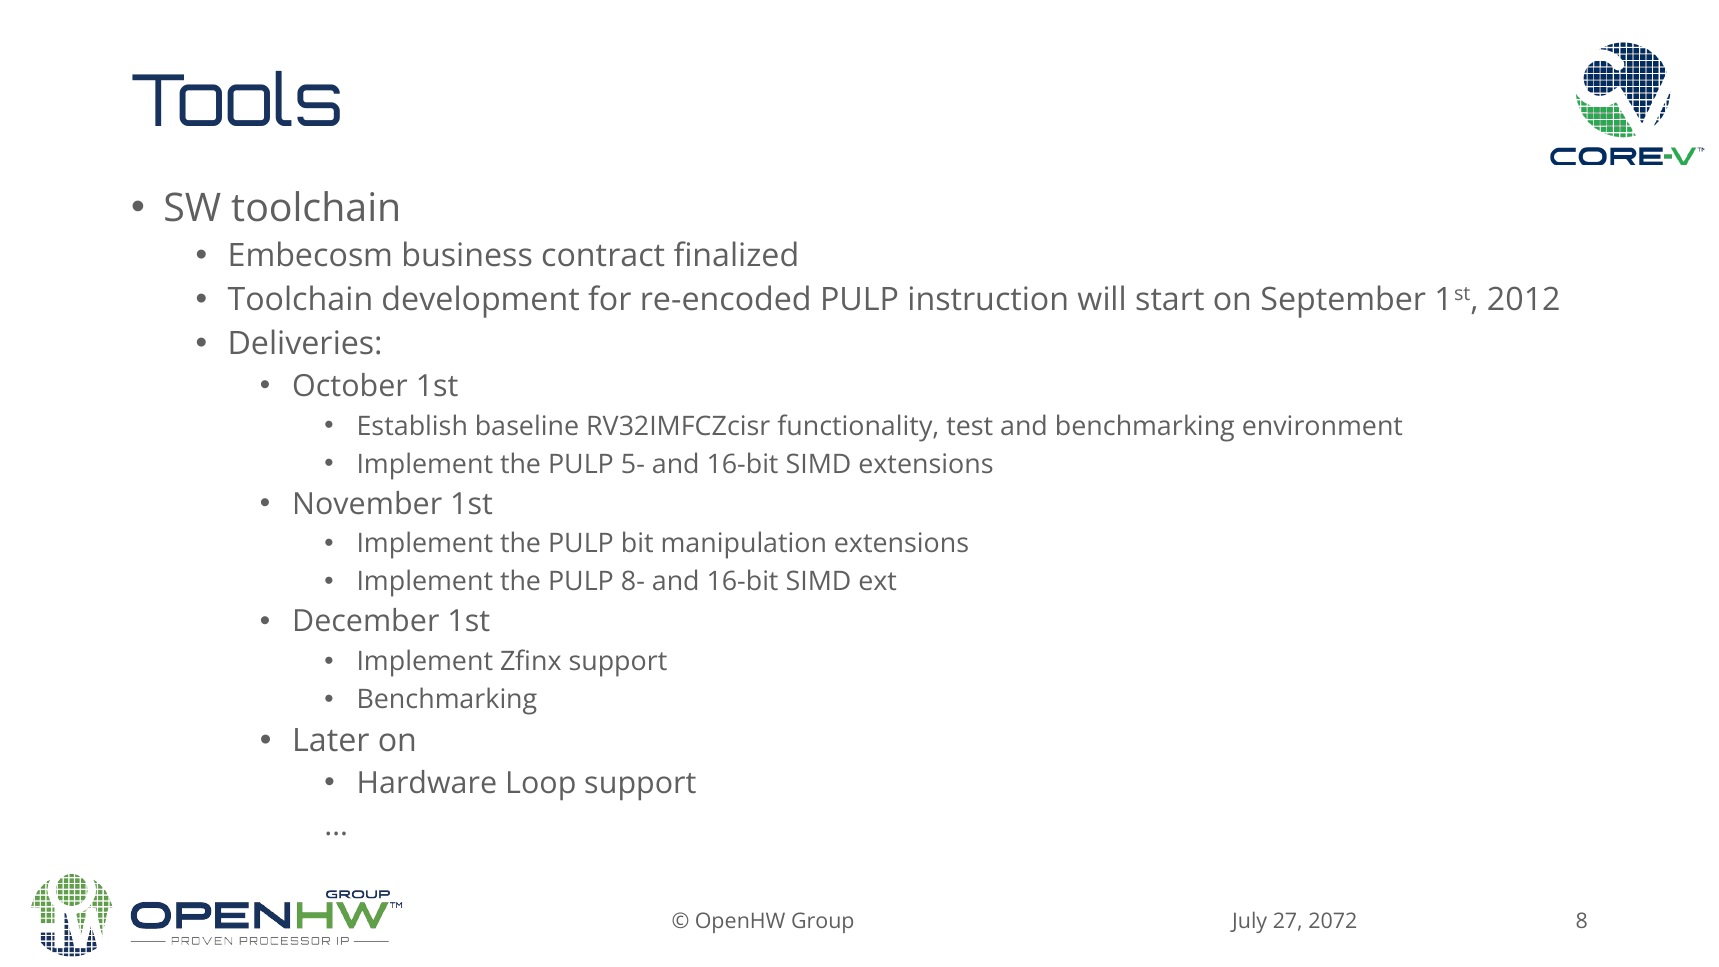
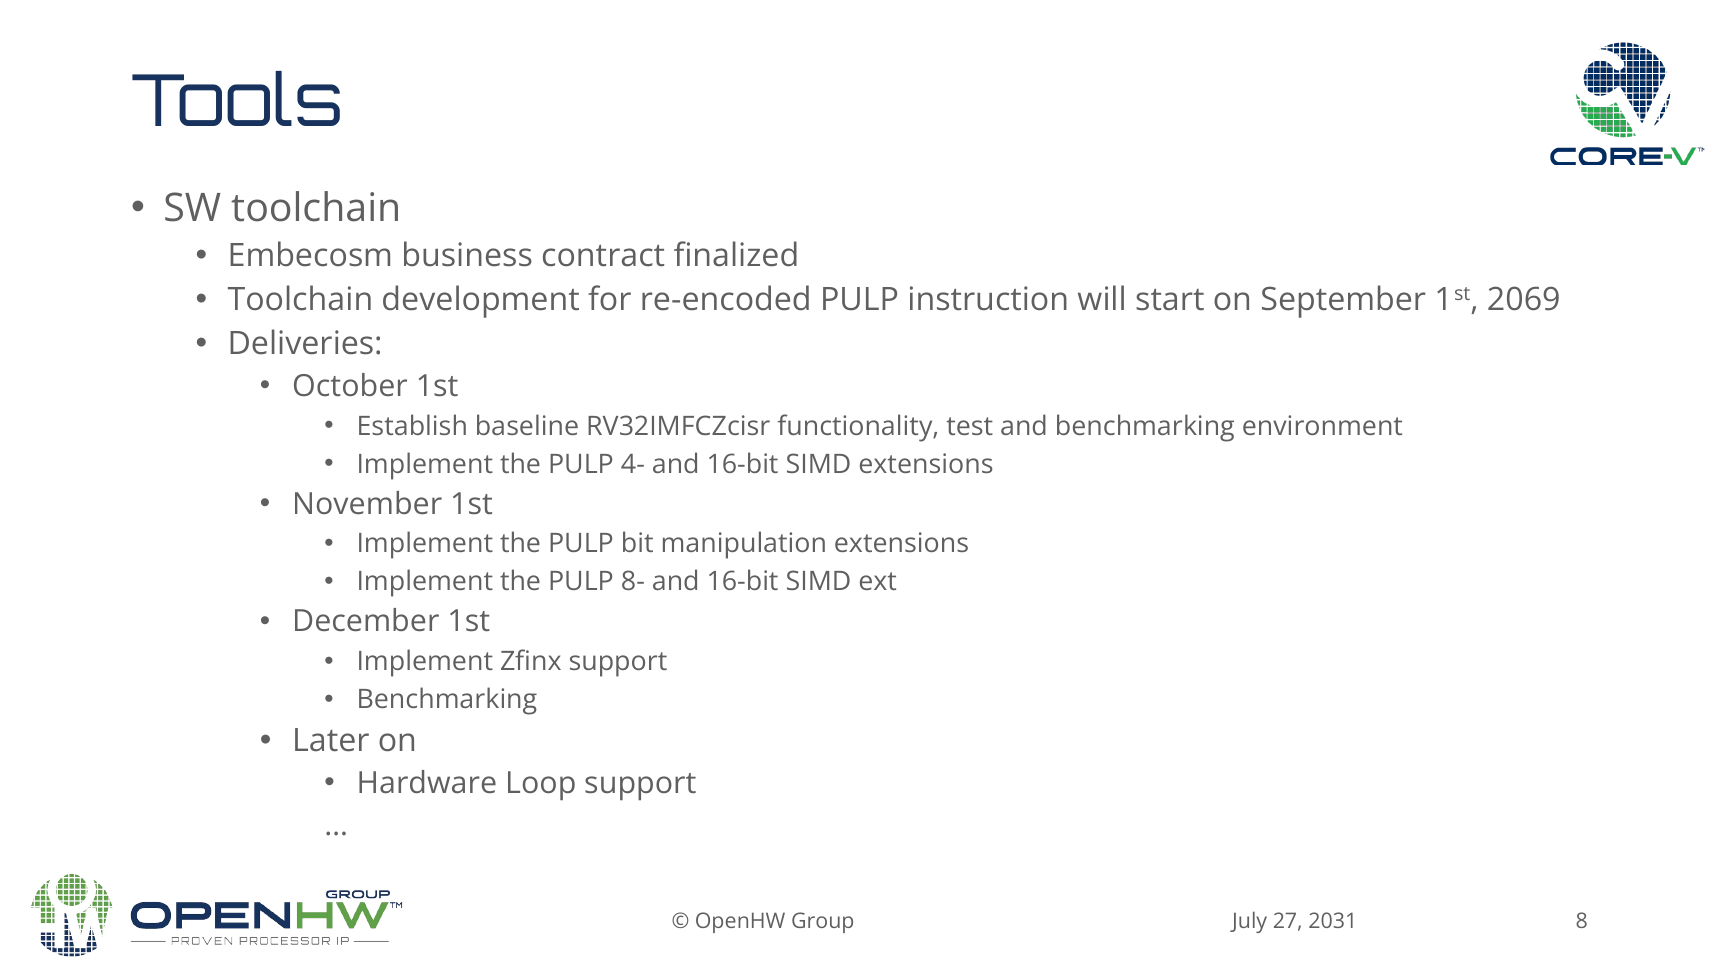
2012: 2012 -> 2069
5-: 5- -> 4-
2072: 2072 -> 2031
